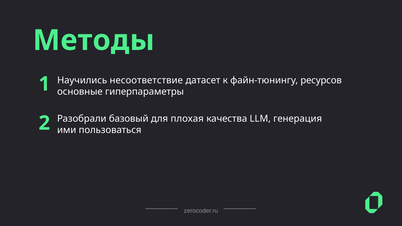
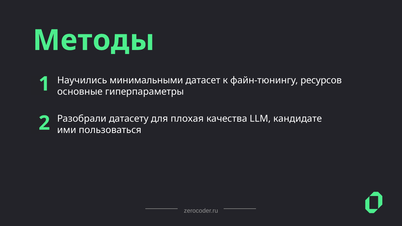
несоответствие: несоответствие -> минимальными
базовый: базовый -> датасету
генерация: генерация -> кандидате
